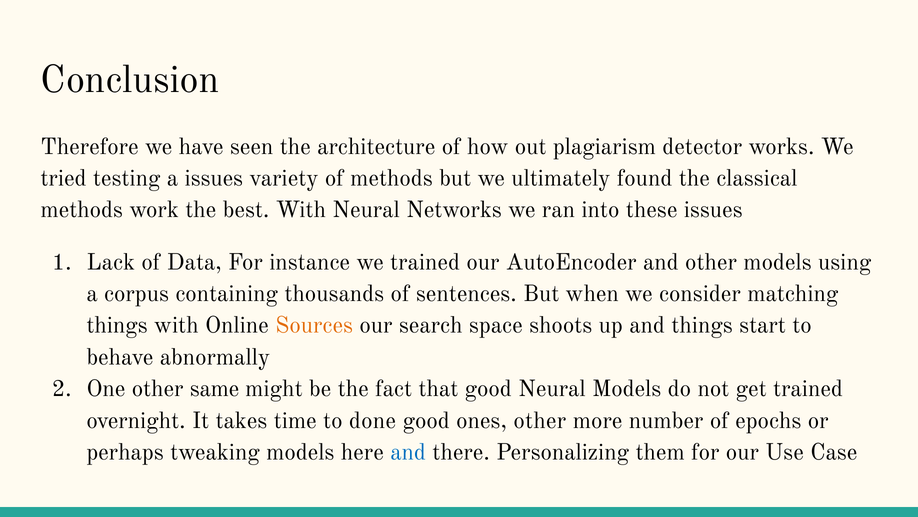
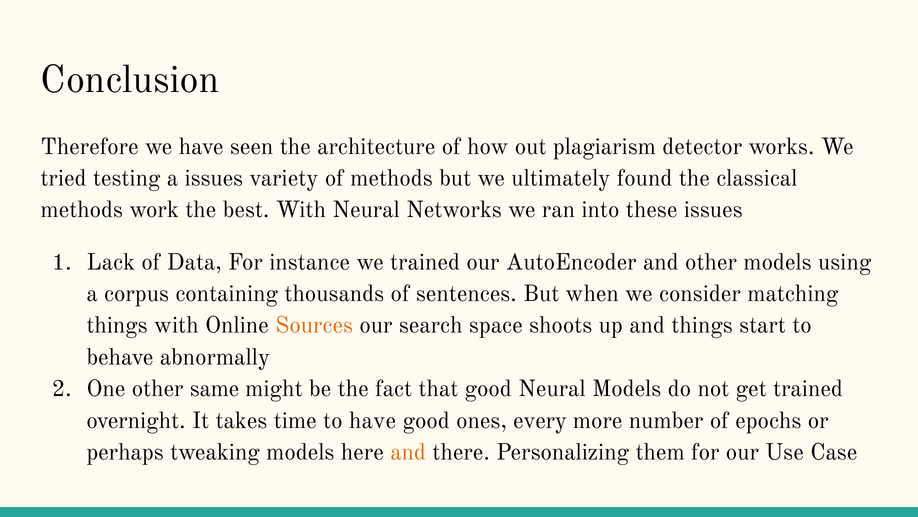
to done: done -> have
ones other: other -> every
and at (408, 452) colour: blue -> orange
